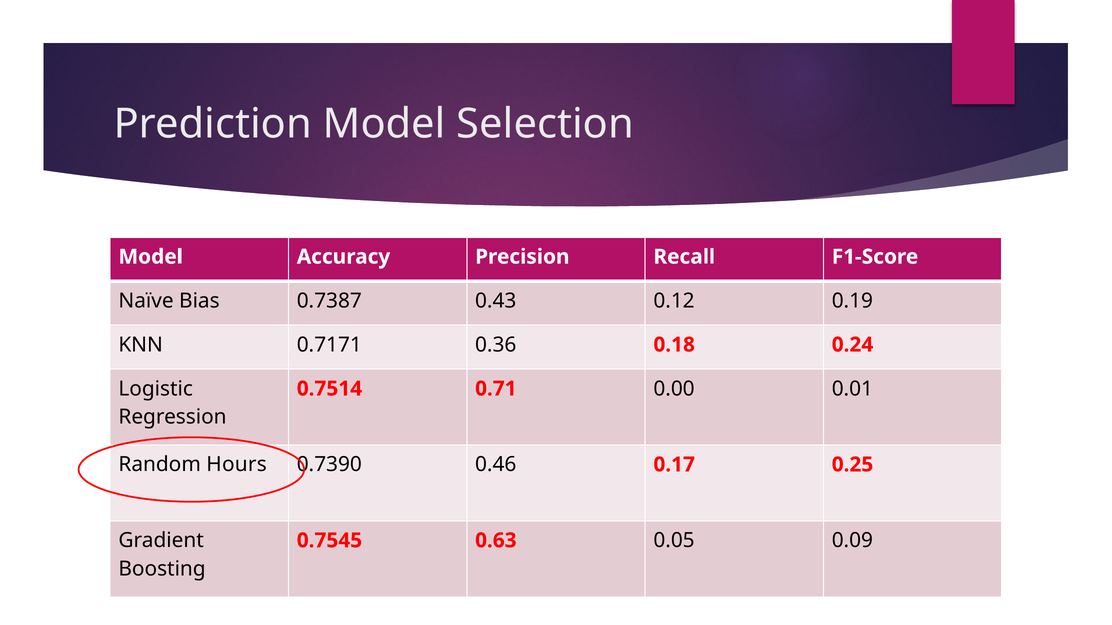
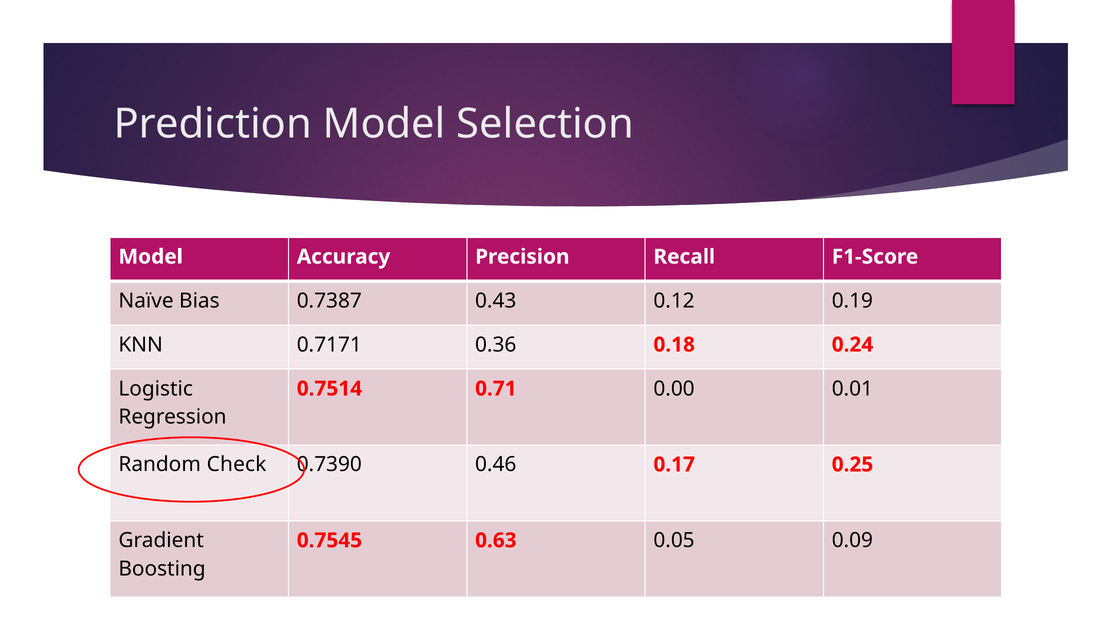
Hours: Hours -> Check
